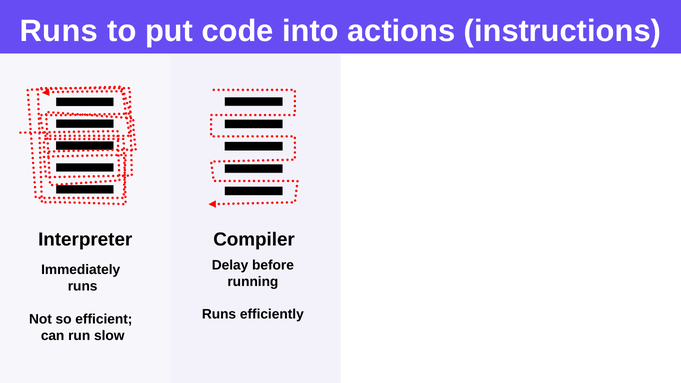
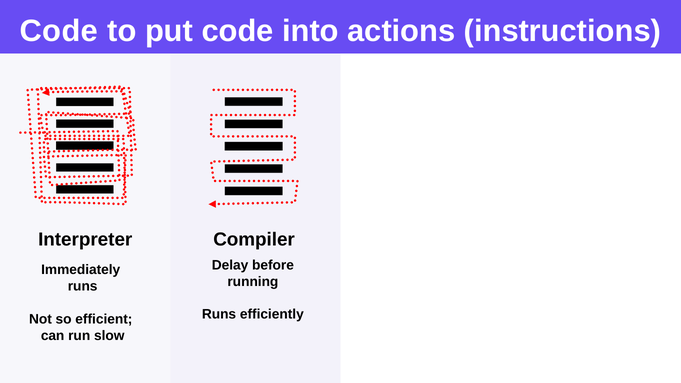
Runs at (59, 31): Runs -> Code
